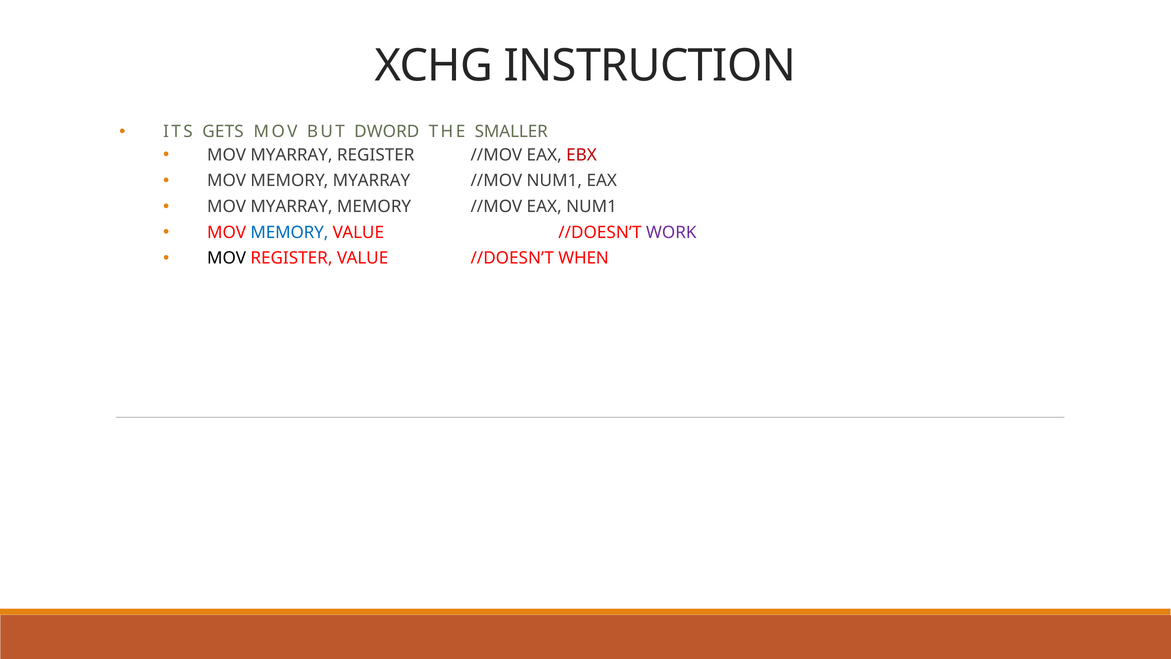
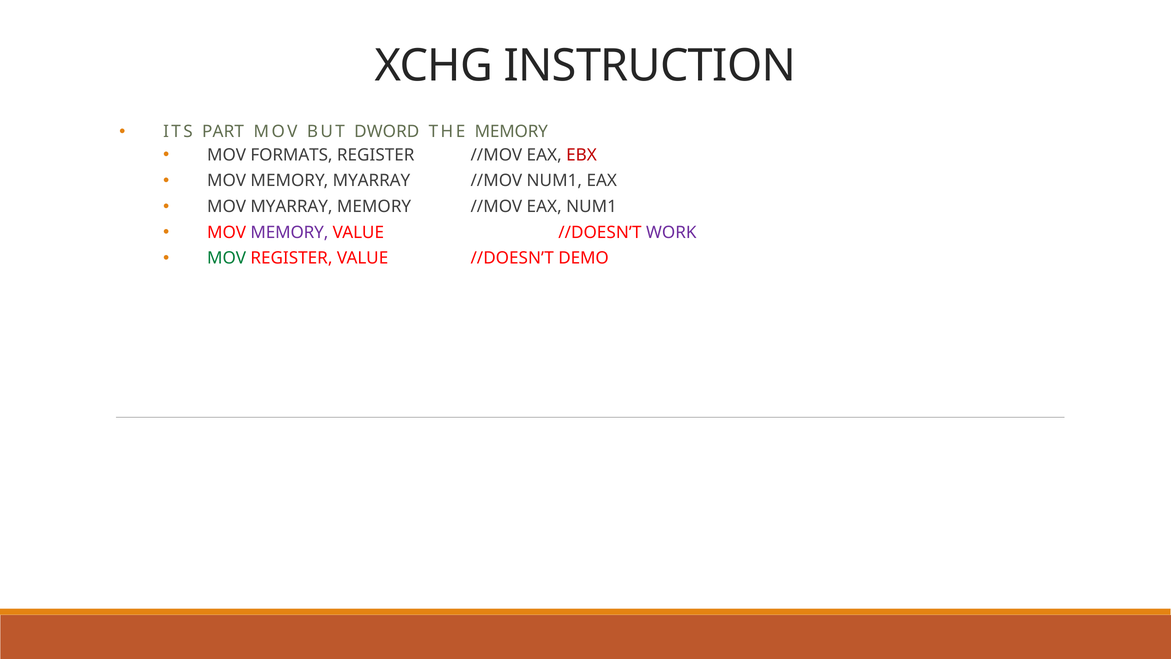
GETS: GETS -> PART
THE SMALLER: SMALLER -> MEMORY
MYARRAY at (291, 155): MYARRAY -> FORMATS
MEMORY at (289, 232) colour: blue -> purple
MOV at (227, 258) colour: black -> green
WHEN: WHEN -> DEMO
